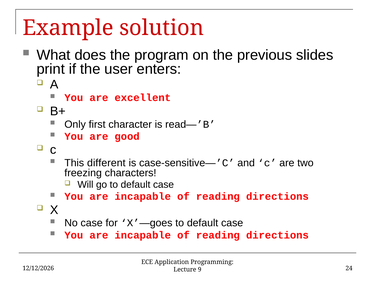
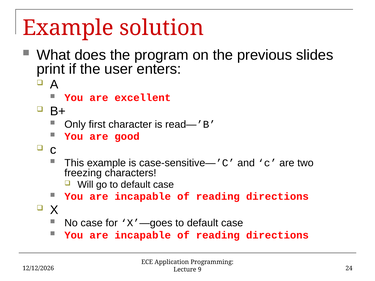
This different: different -> example
